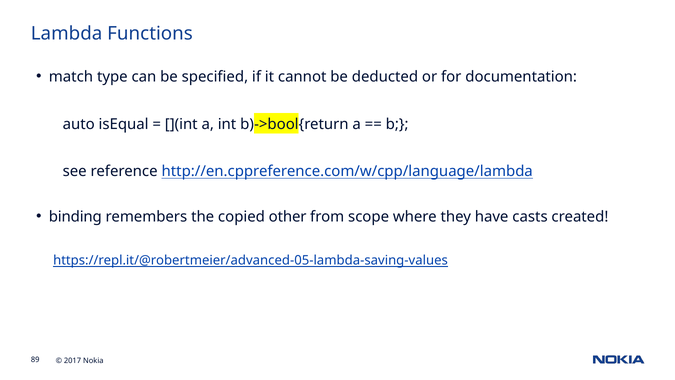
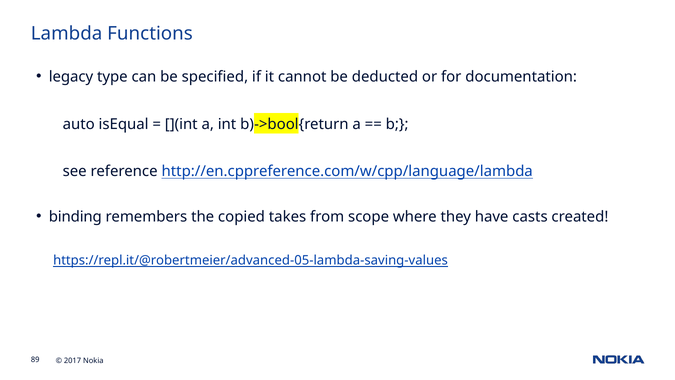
match: match -> legacy
other: other -> takes
